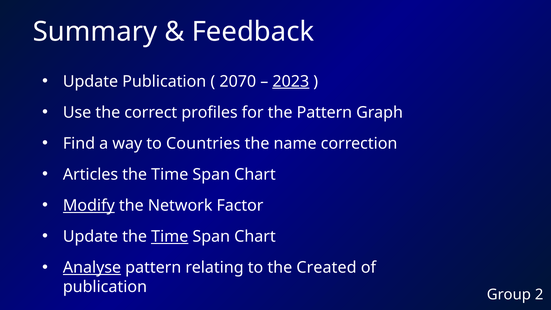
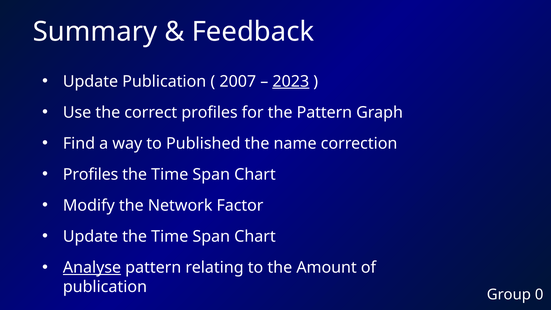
2070: 2070 -> 2007
Countries: Countries -> Published
Articles at (90, 174): Articles -> Profiles
Modify underline: present -> none
Time at (170, 237) underline: present -> none
Created: Created -> Amount
2: 2 -> 0
